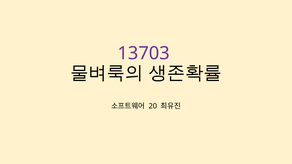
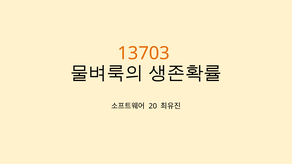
13703 colour: purple -> orange
